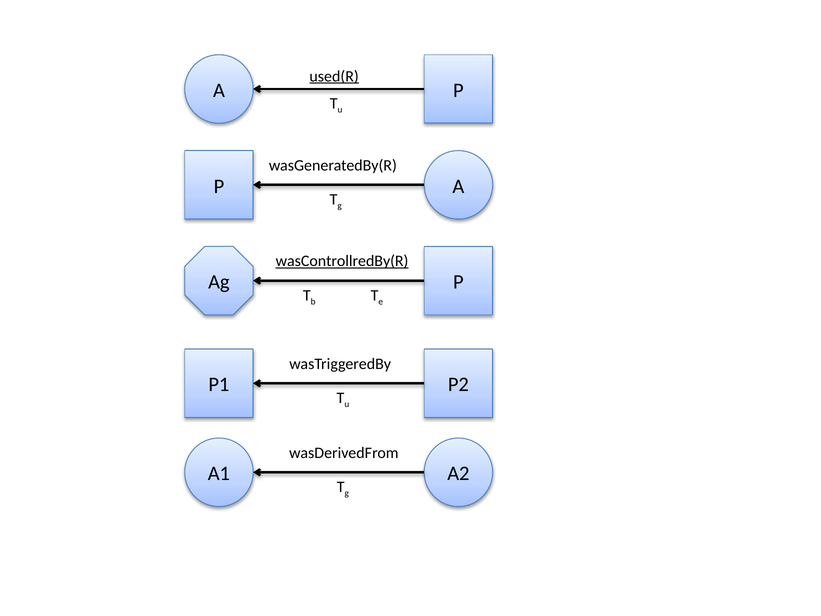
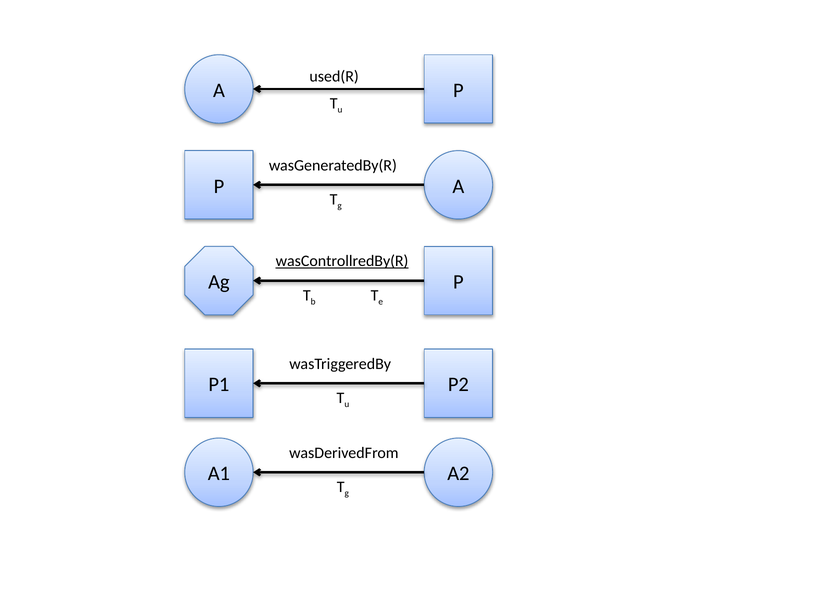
used(R underline: present -> none
